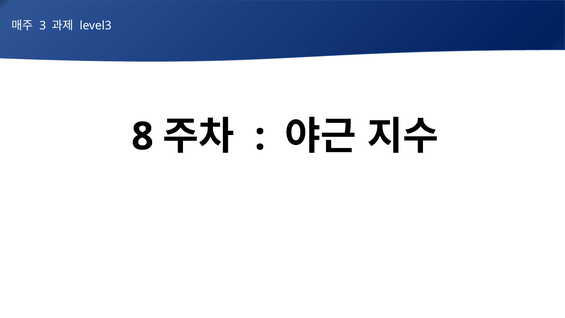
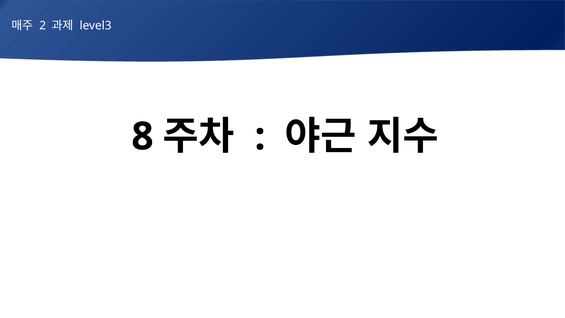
3: 3 -> 2
